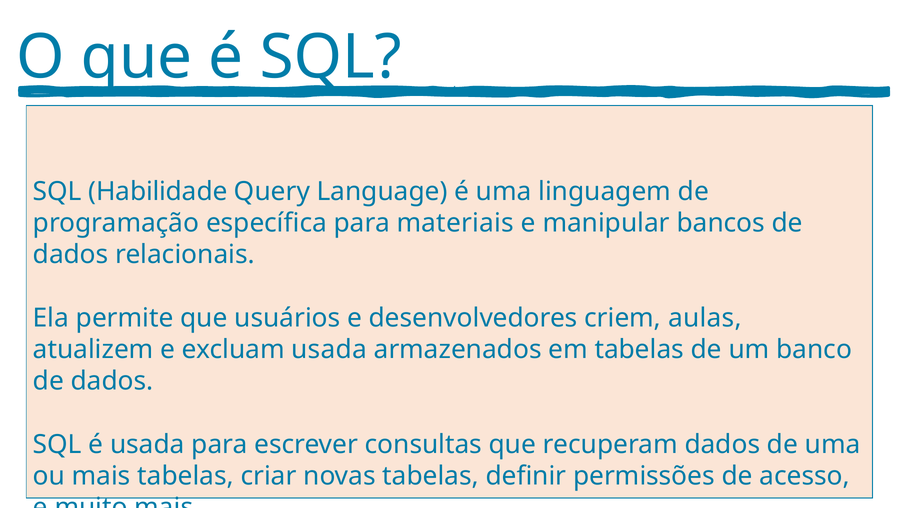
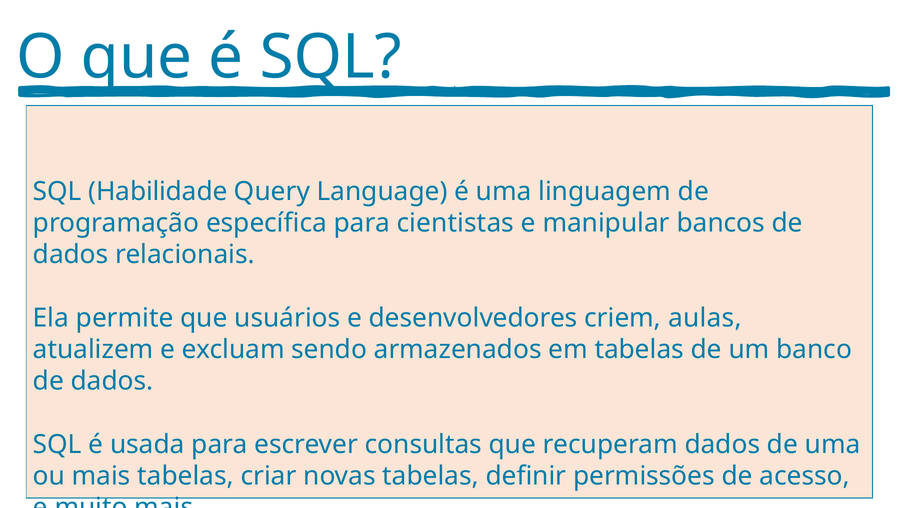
materiais: materiais -> cientistas
excluam usada: usada -> sendo
